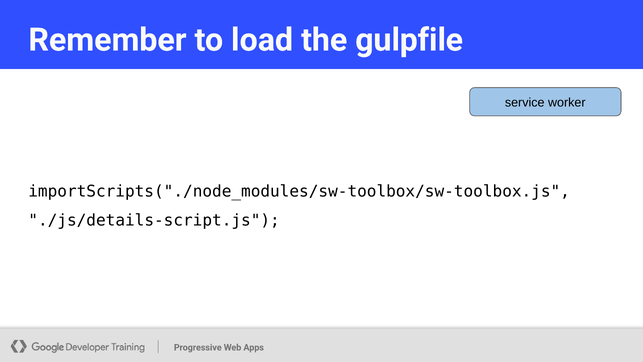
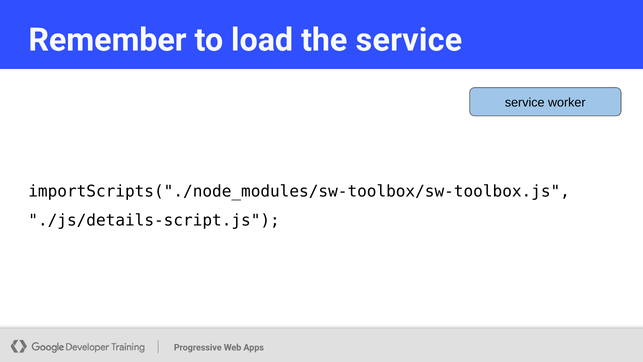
the gulpfile: gulpfile -> service
